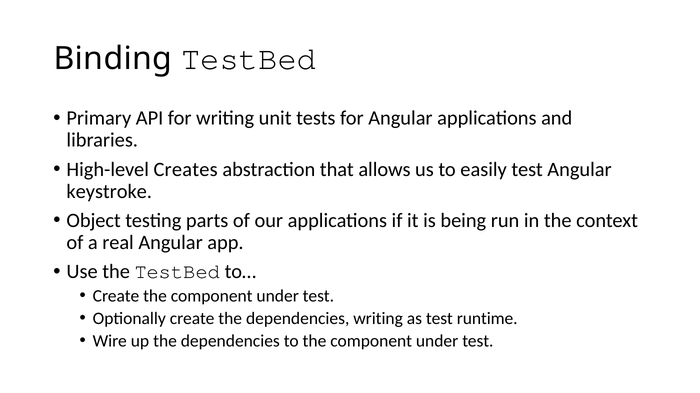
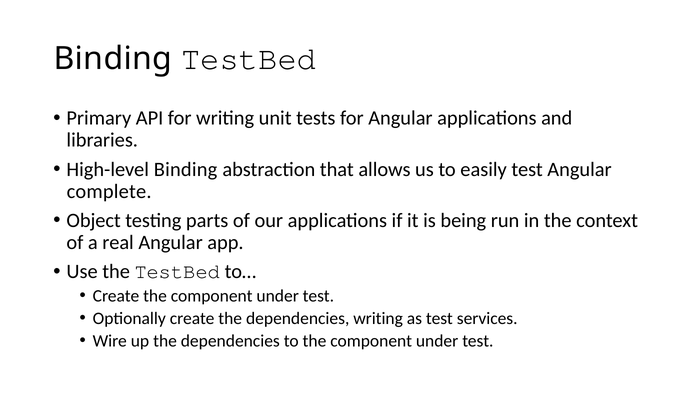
High-level Creates: Creates -> Binding
keystroke: keystroke -> complete
runtime: runtime -> services
